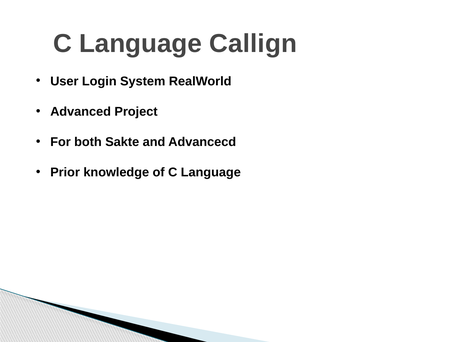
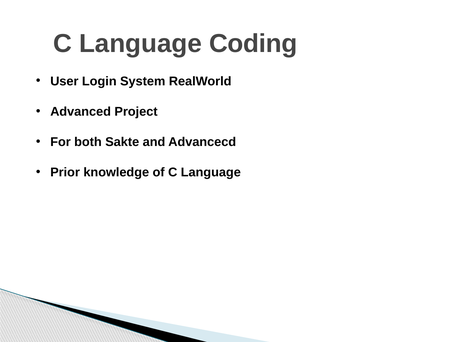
Callign: Callign -> Coding
